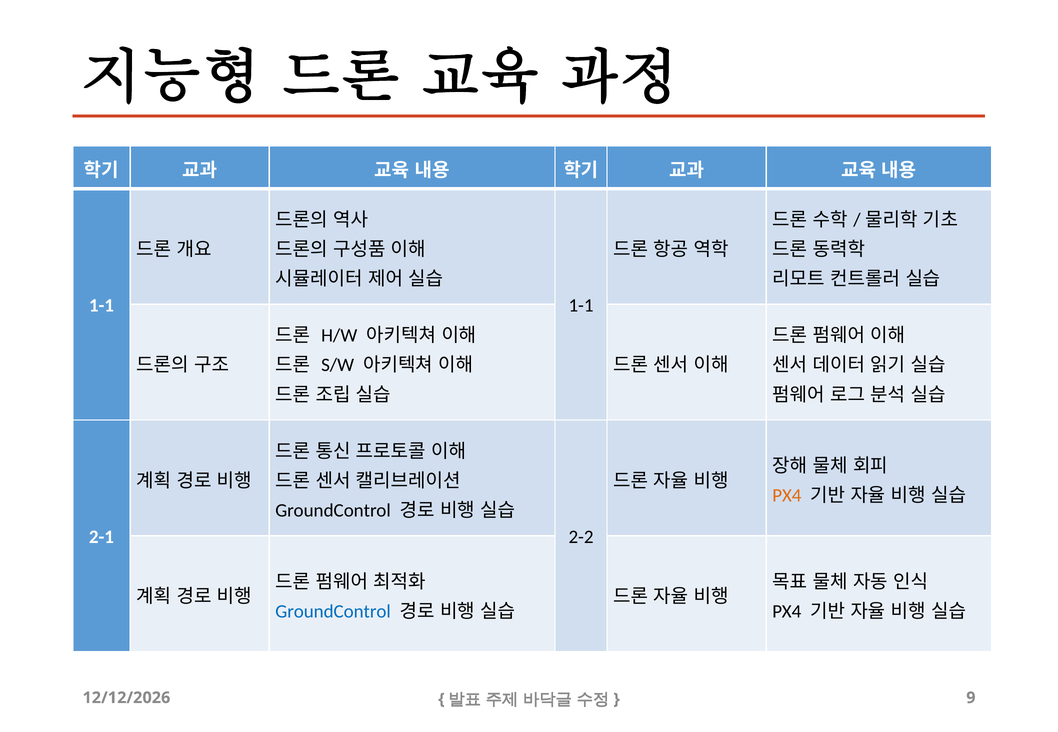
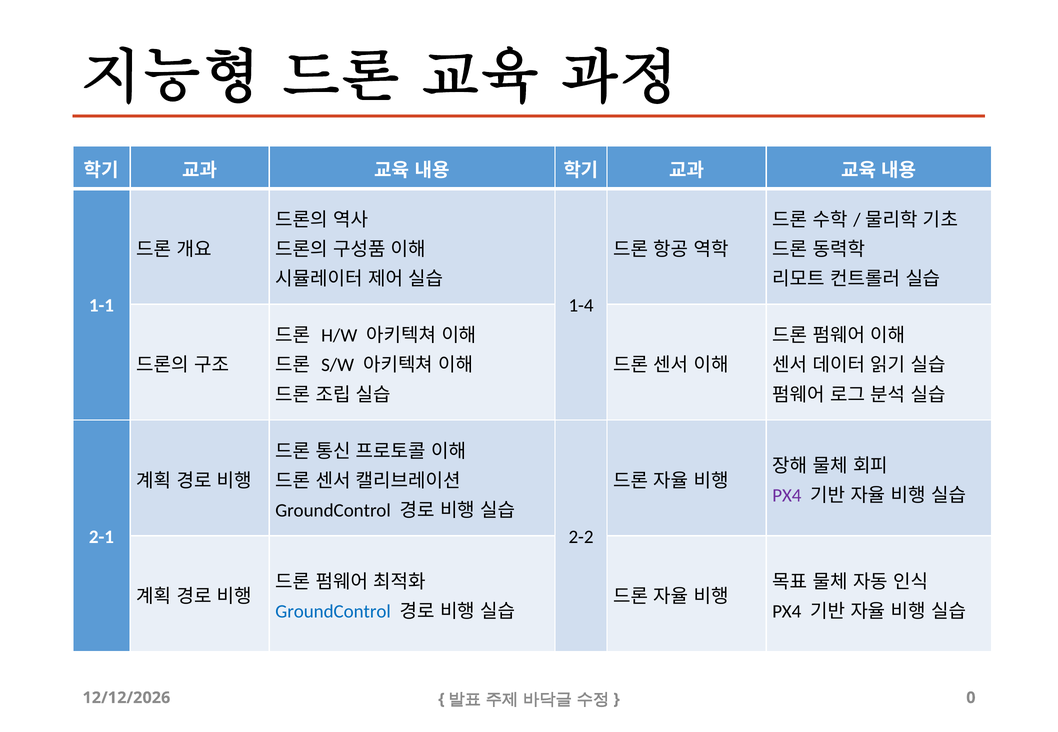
1-1 at (581, 306): 1-1 -> 1-4
PX4 at (787, 496) colour: orange -> purple
9: 9 -> 0
